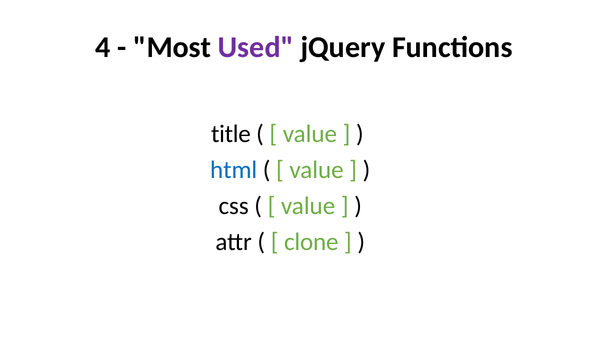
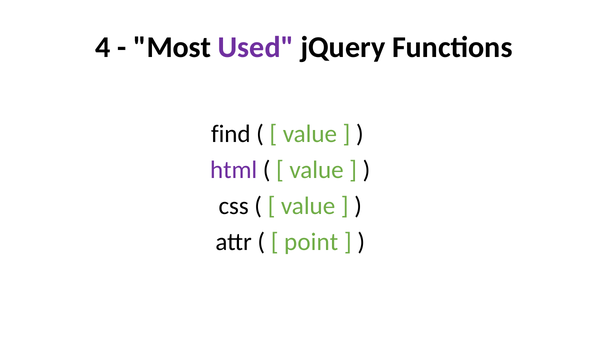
title: title -> find
html colour: blue -> purple
clone: clone -> point
